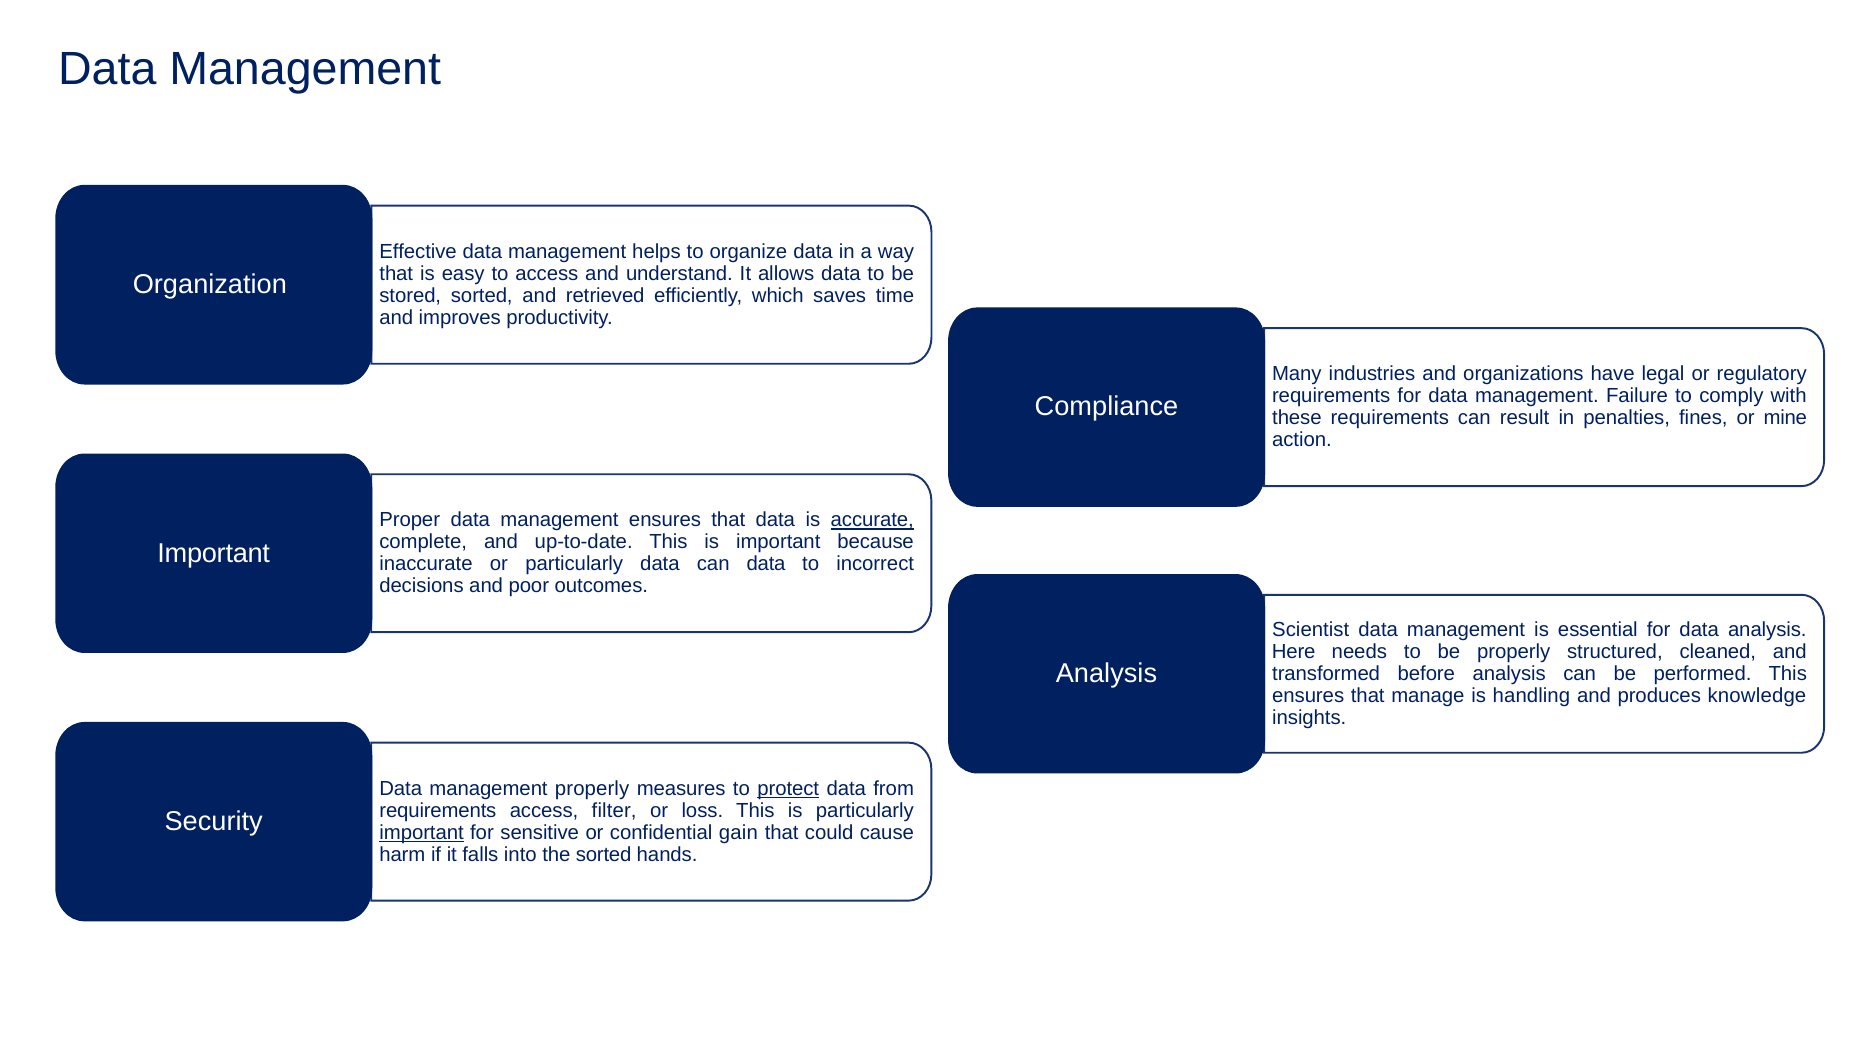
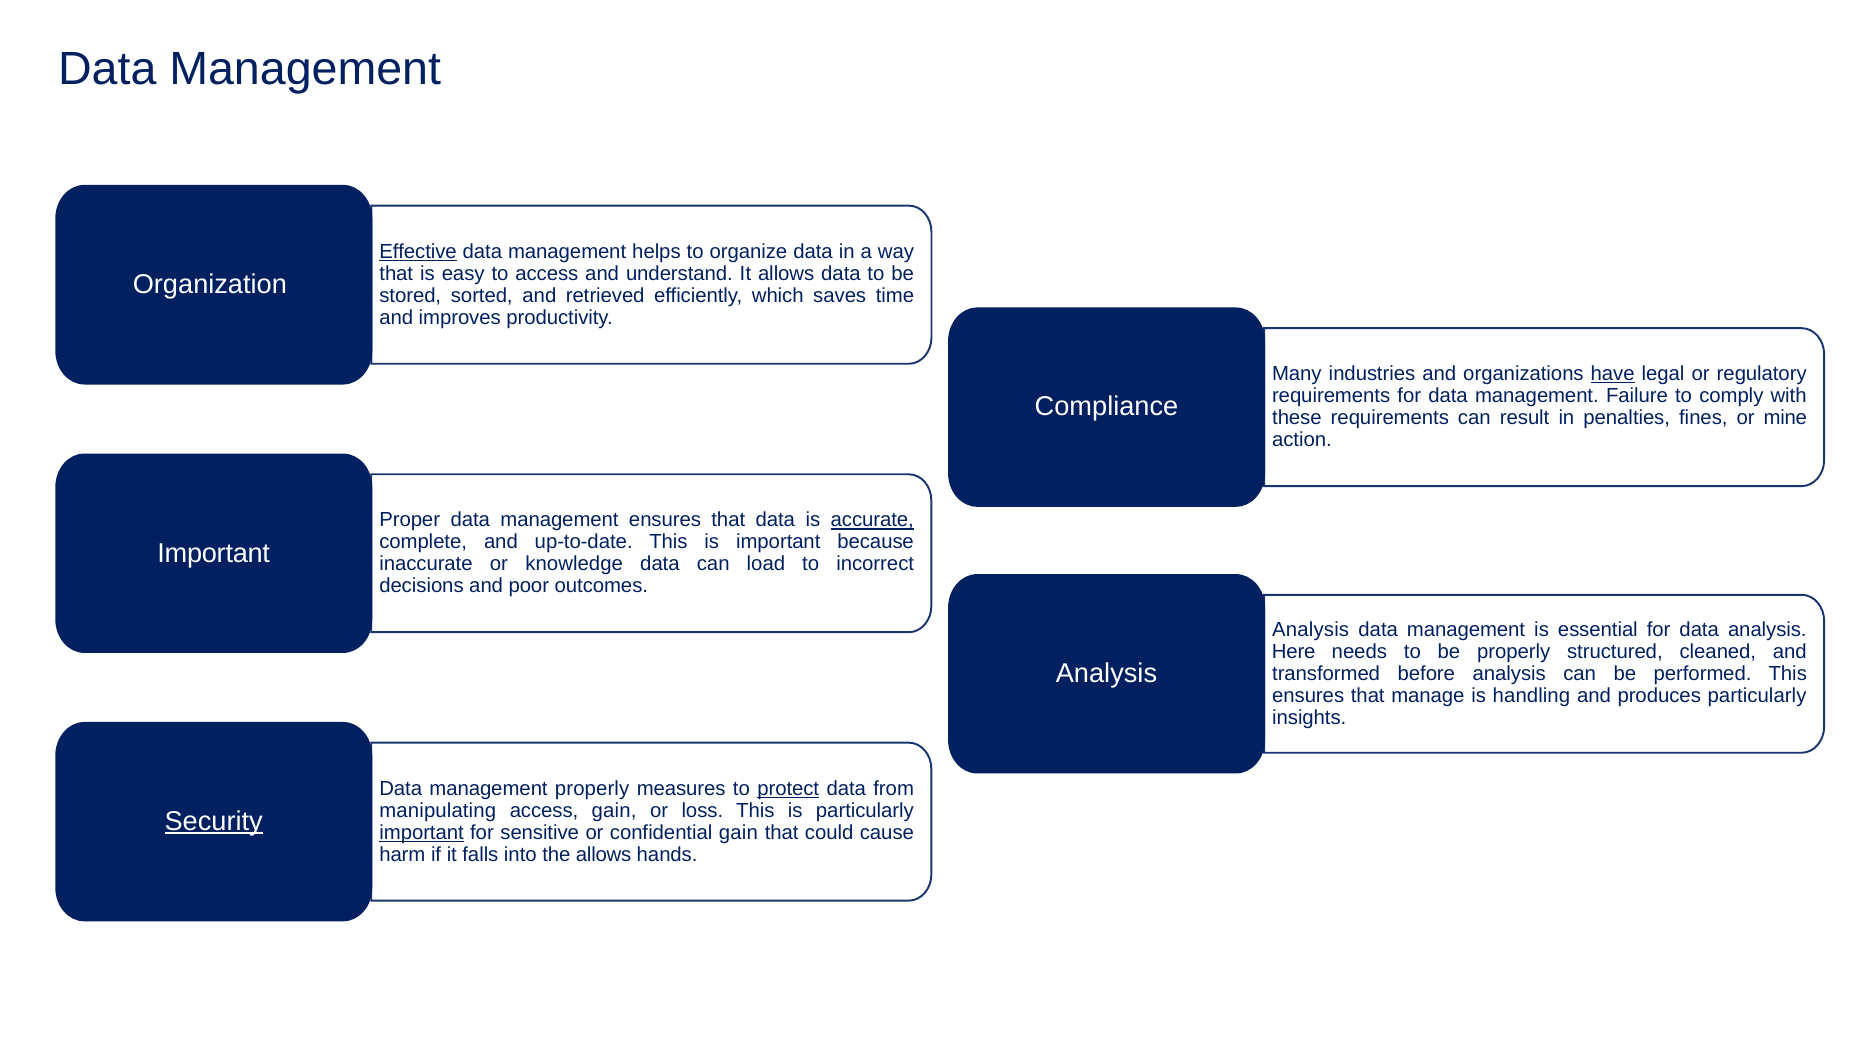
Effective underline: none -> present
have underline: none -> present
or particularly: particularly -> knowledge
can data: data -> load
Scientist at (1311, 630): Scientist -> Analysis
produces knowledge: knowledge -> particularly
requirements at (438, 811): requirements -> manipulating
access filter: filter -> gain
Security underline: none -> present
the sorted: sorted -> allows
